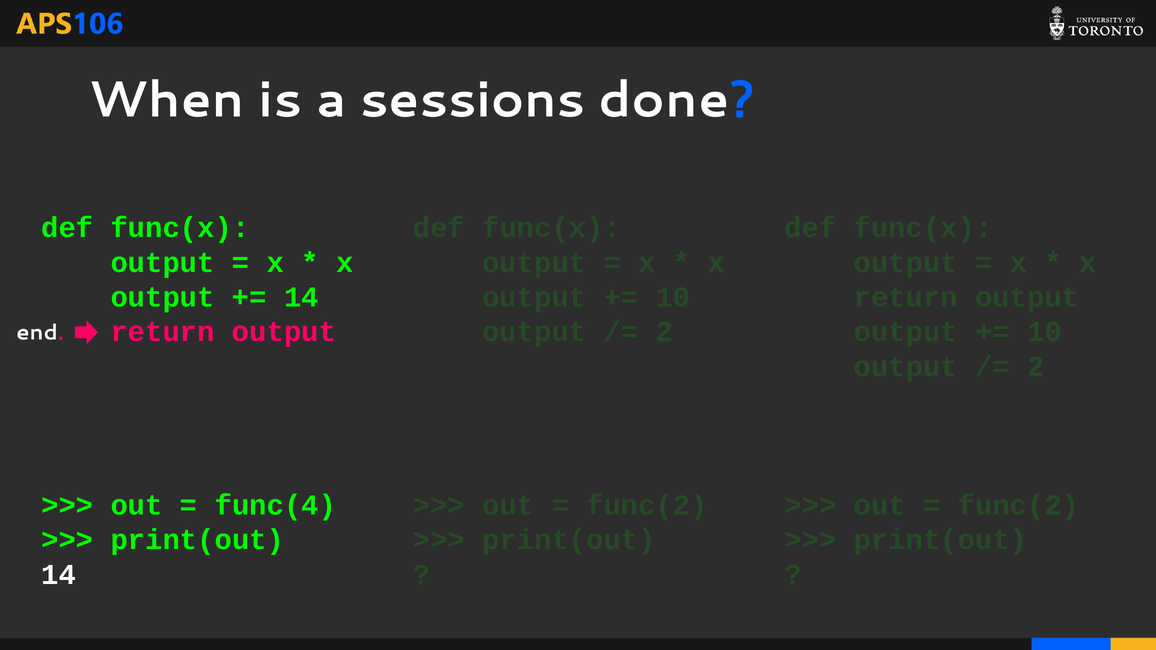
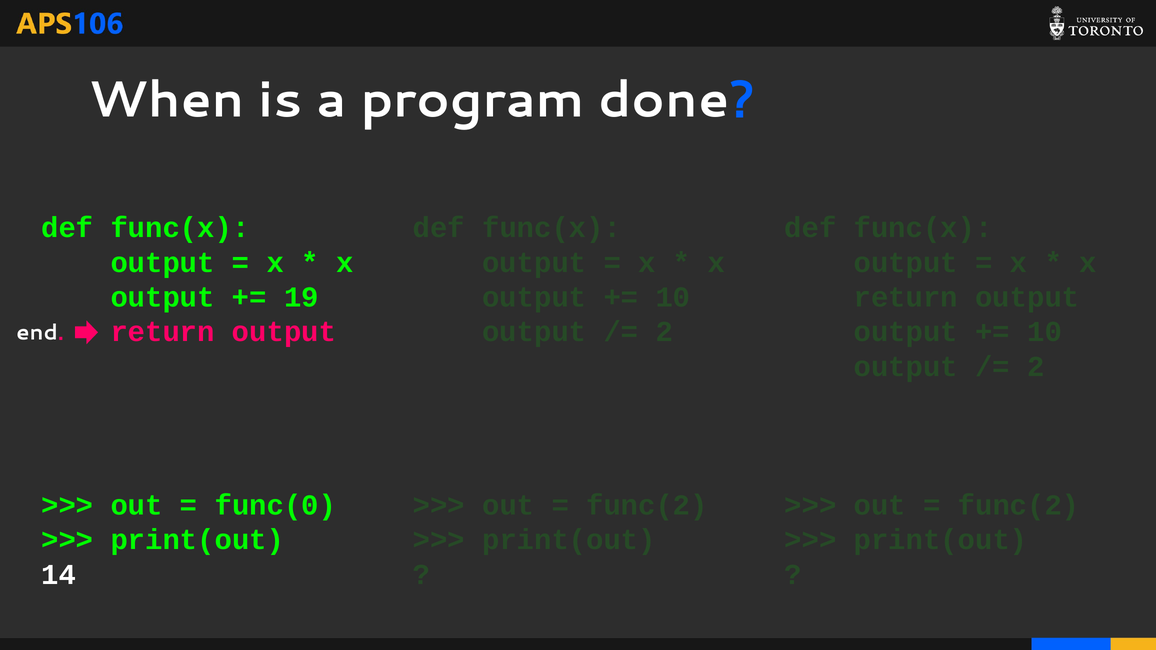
sessions: sessions -> program
14 at (301, 297): 14 -> 19
func(4: func(4 -> func(0
